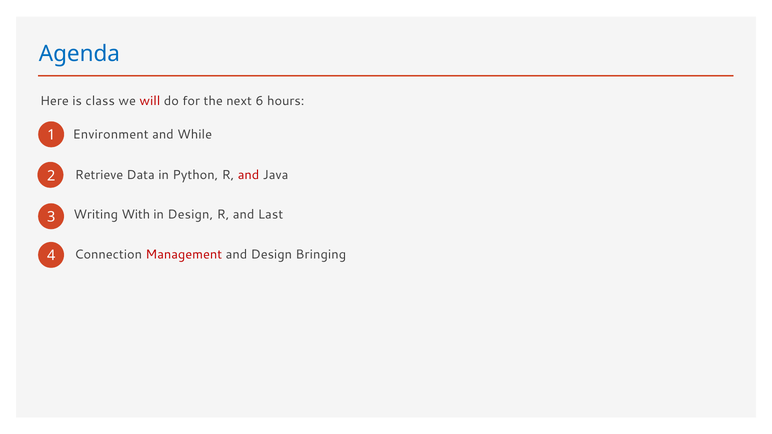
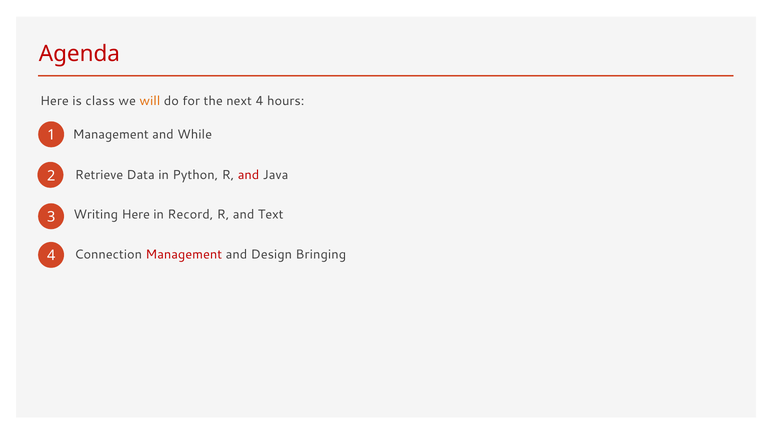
Agenda colour: blue -> red
will colour: red -> orange
next 6: 6 -> 4
1 Environment: Environment -> Management
Writing With: With -> Here
in Design: Design -> Record
Last: Last -> Text
